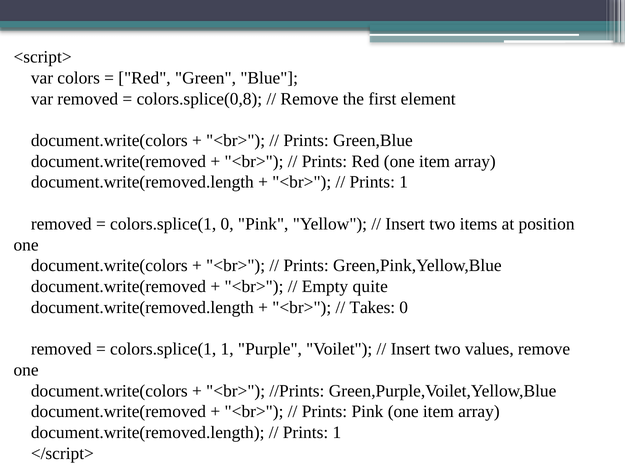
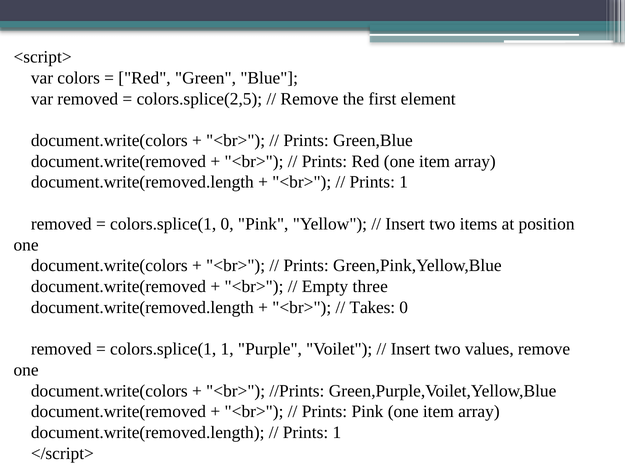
colors.splice(0,8: colors.splice(0,8 -> colors.splice(2,5
quite: quite -> three
